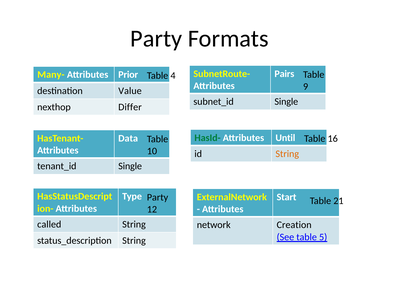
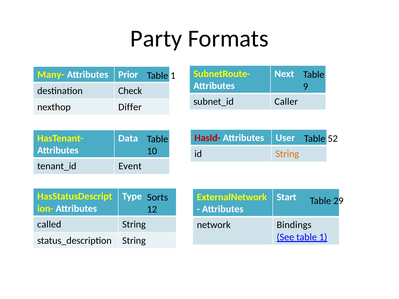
Pairs: Pairs -> Next
4 at (173, 76): 4 -> 1
Value: Value -> Check
Single at (286, 102): Single -> Caller
HasId- colour: green -> red
Until: Until -> User
16: 16 -> 52
Single at (130, 166): Single -> Event
Party at (158, 198): Party -> Sorts
21: 21 -> 29
Creation: Creation -> Bindings
See table 5: 5 -> 1
